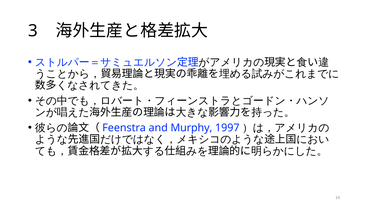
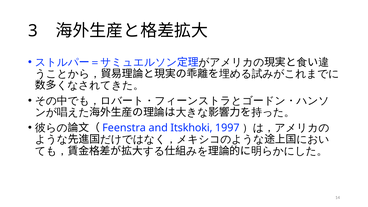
Murphy: Murphy -> Itskhoki
